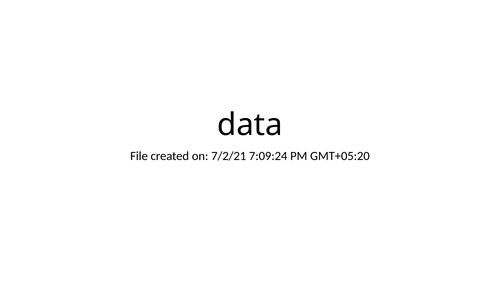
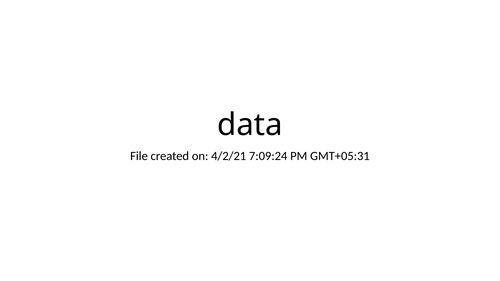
7/2/21: 7/2/21 -> 4/2/21
GMT+05:20: GMT+05:20 -> GMT+05:31
